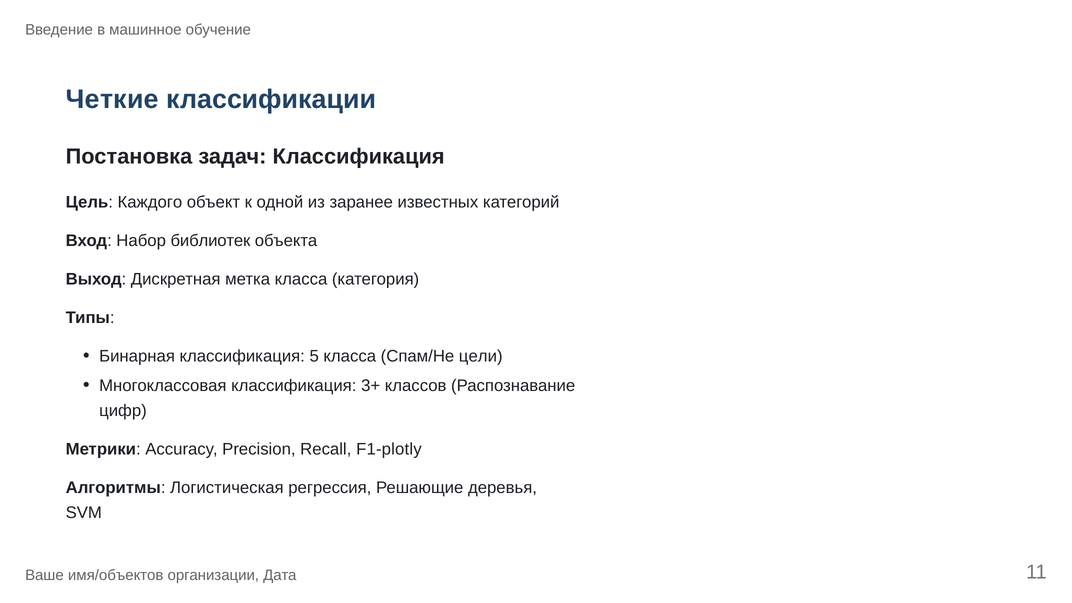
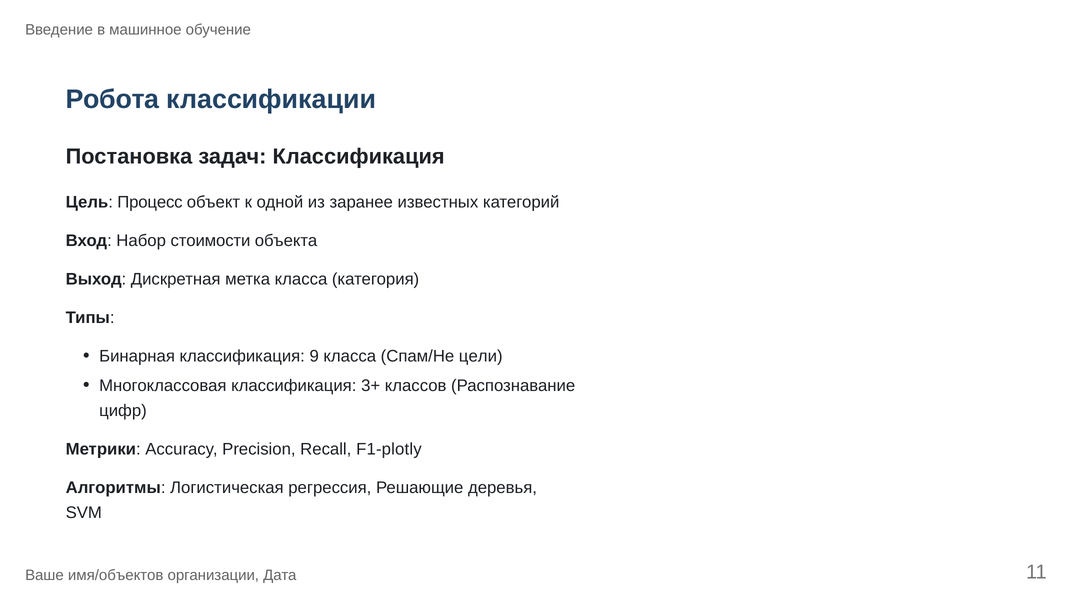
Четкие: Четкие -> Робота
Каждого: Каждого -> Процесс
библиотек: библиотек -> стоимости
5: 5 -> 9
